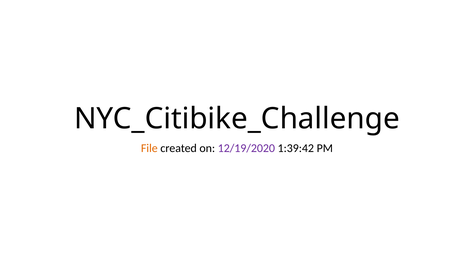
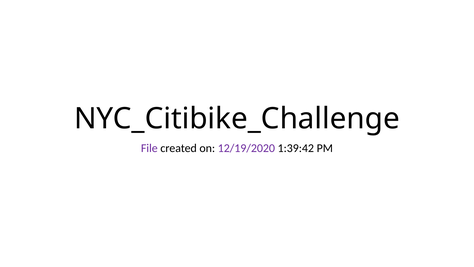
File colour: orange -> purple
